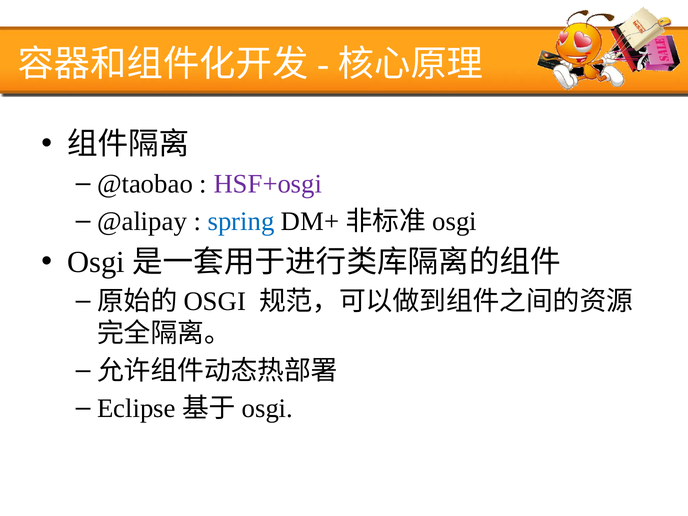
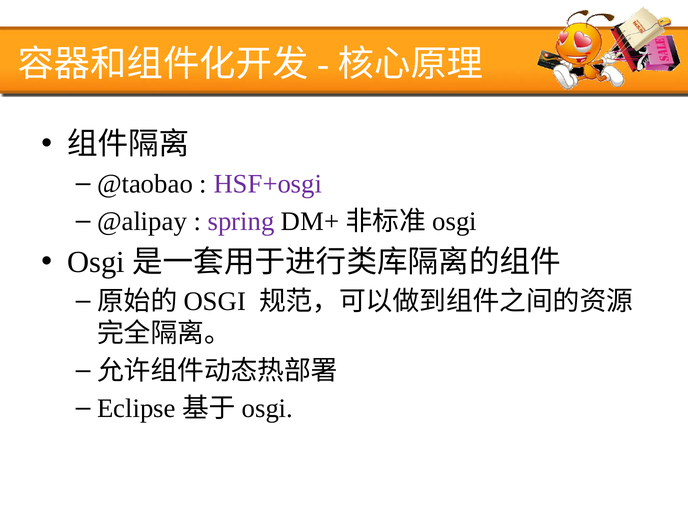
spring colour: blue -> purple
